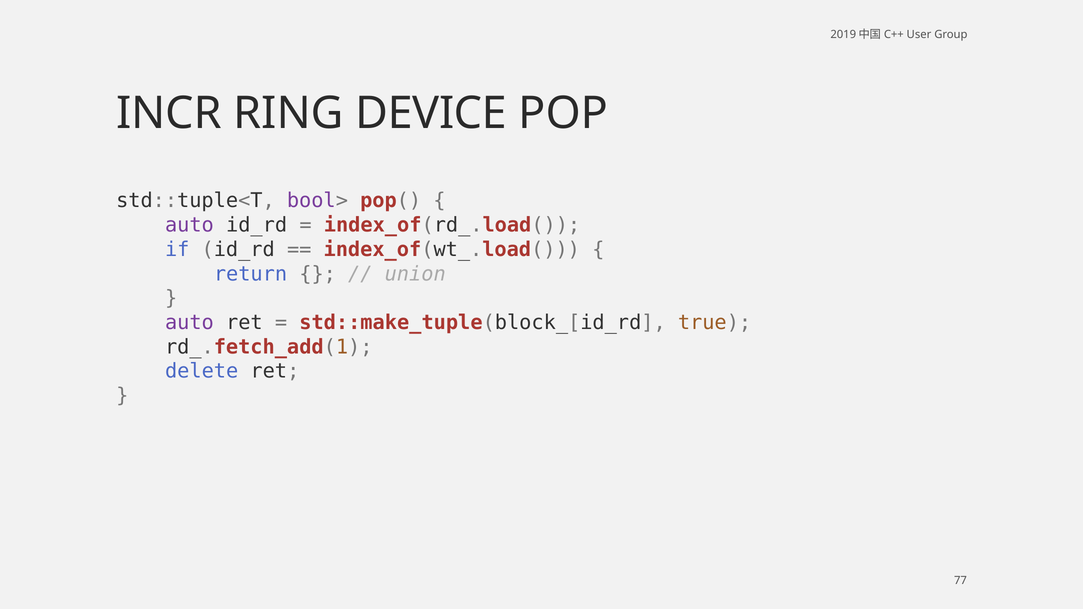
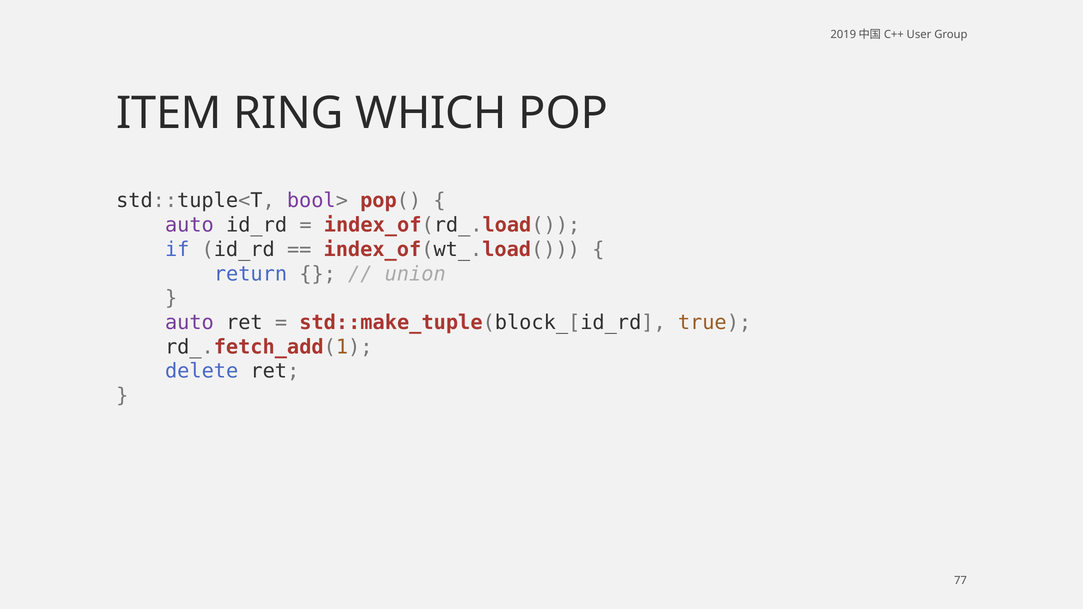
INCR: INCR -> ITEM
DEVICE: DEVICE -> WHICH
